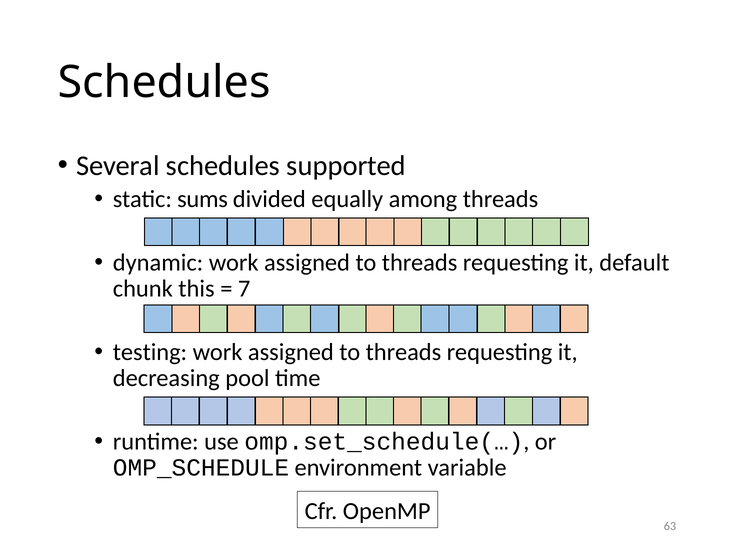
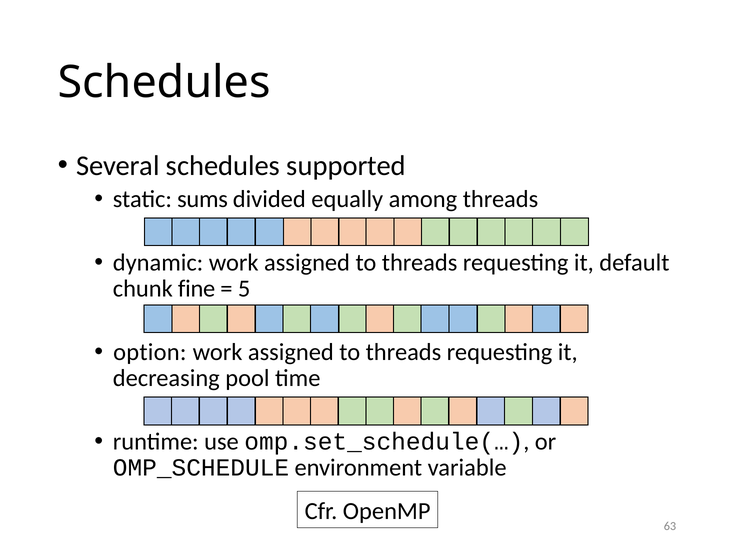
this: this -> fine
7: 7 -> 5
testing: testing -> option
